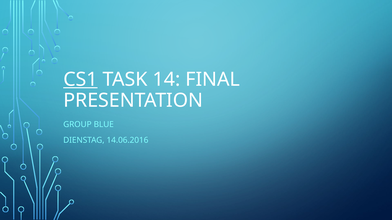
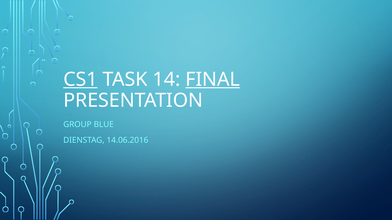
FINAL underline: none -> present
